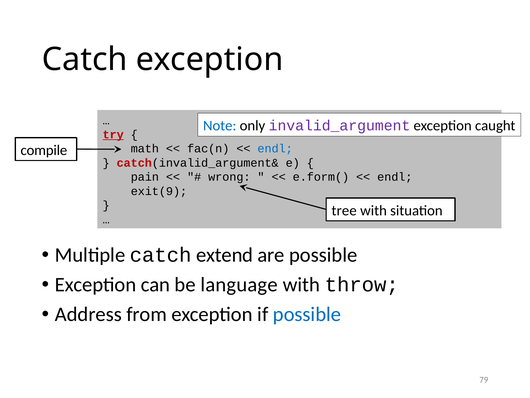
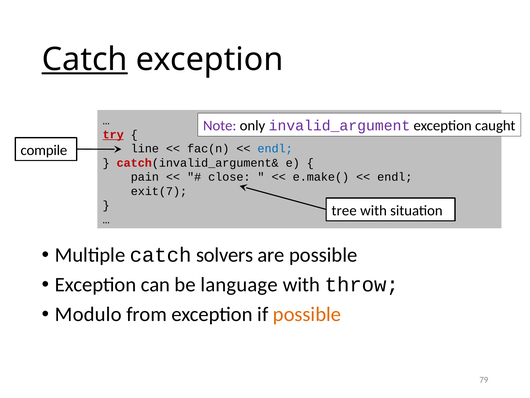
Catch at (85, 59) underline: none -> present
Note colour: blue -> purple
math: math -> line
wrong: wrong -> close
e.form(: e.form( -> e.make(
exit(9: exit(9 -> exit(7
extend: extend -> solvers
Address: Address -> Modulo
possible at (307, 314) colour: blue -> orange
